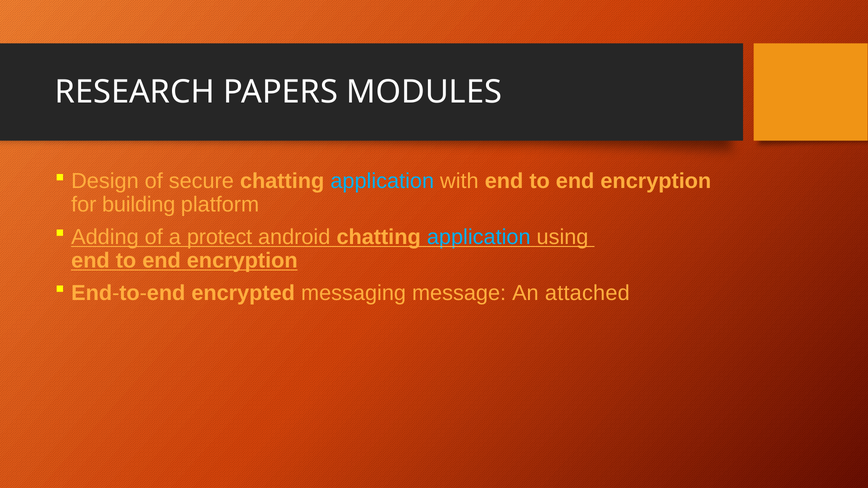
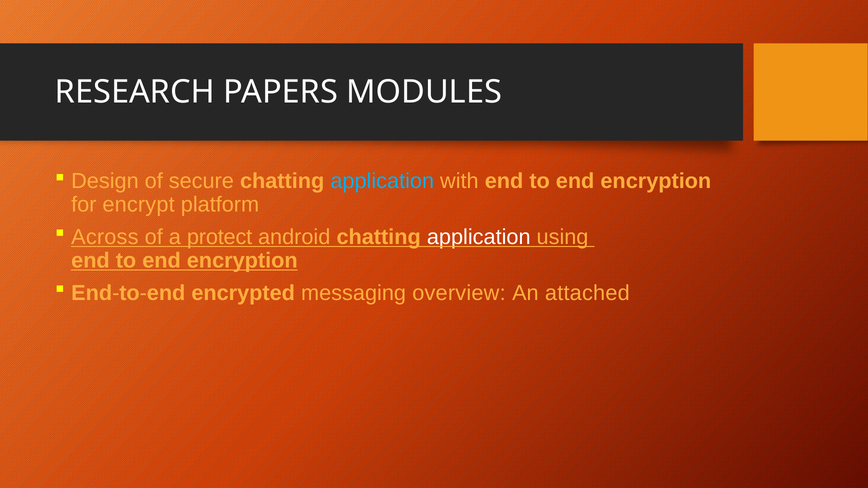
building: building -> encrypt
Adding: Adding -> Across
application at (479, 237) colour: light blue -> white
message: message -> overview
